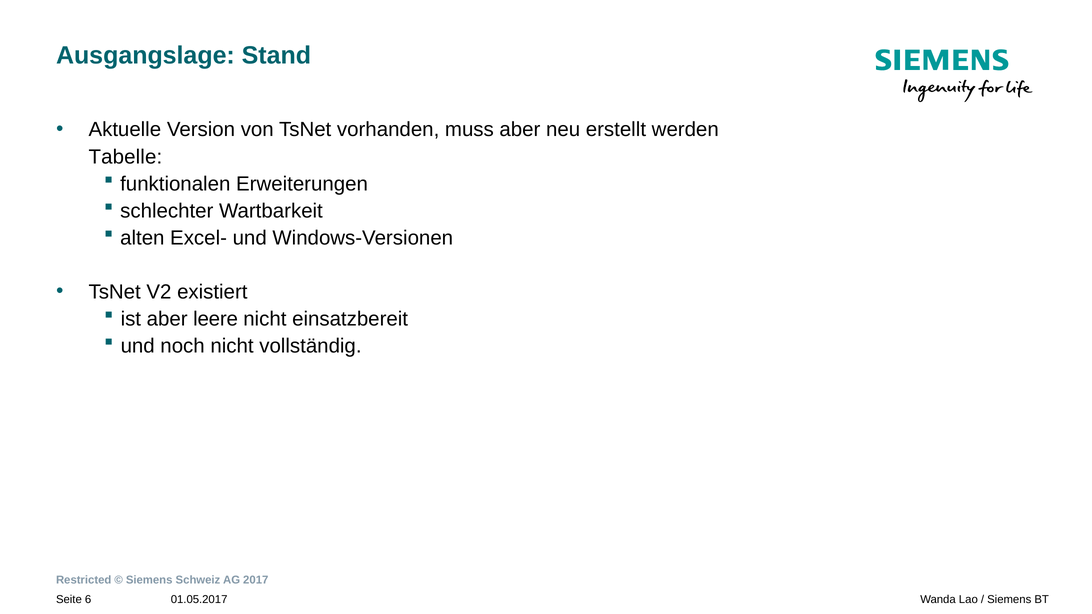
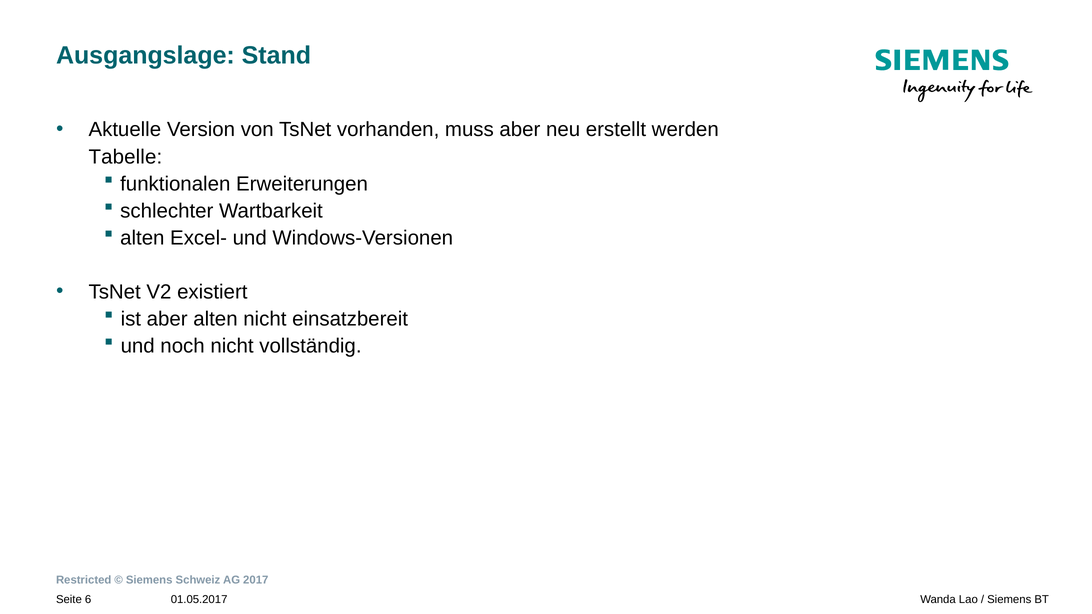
aber leere: leere -> alten
